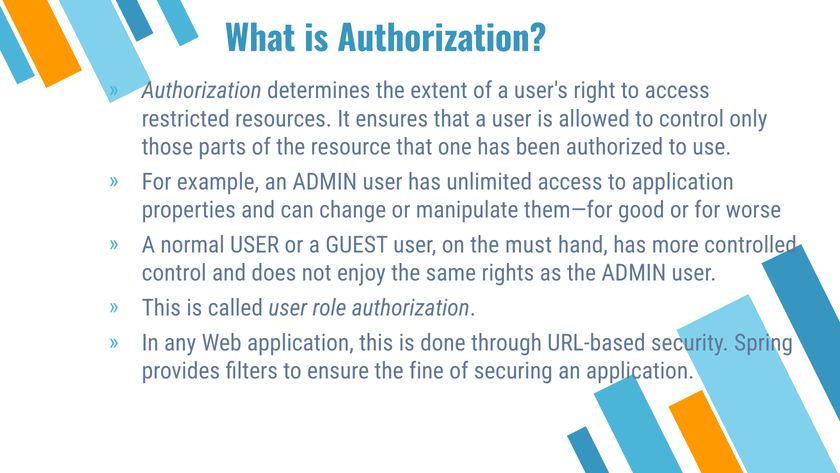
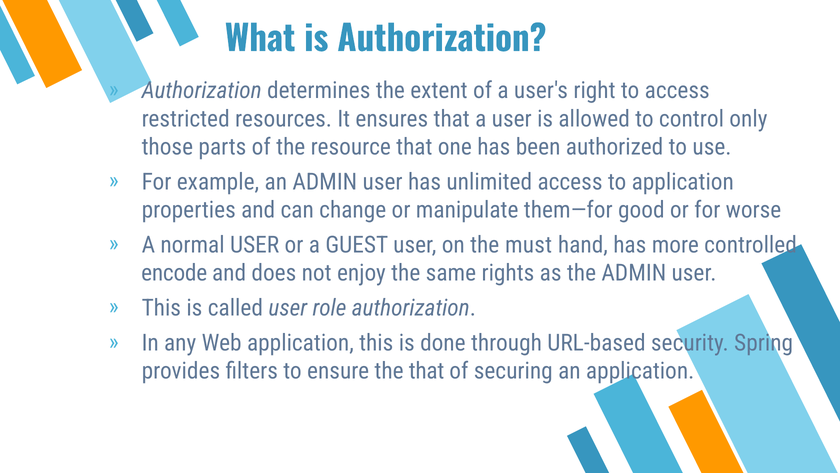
control at (174, 273): control -> encode
the fine: fine -> that
